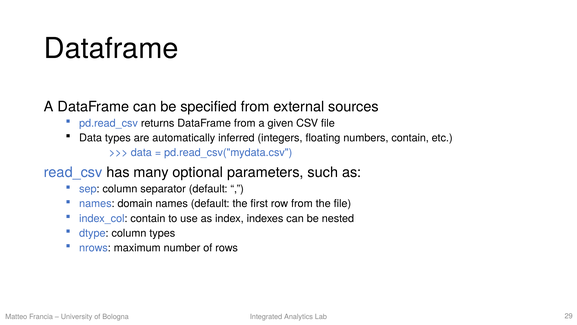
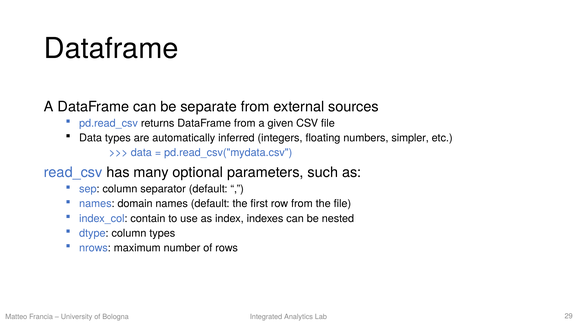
specified: specified -> separate
numbers contain: contain -> simpler
